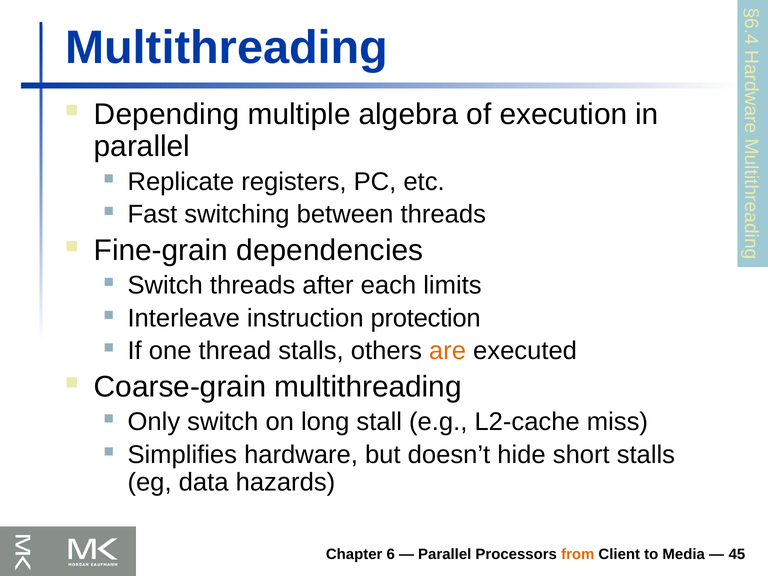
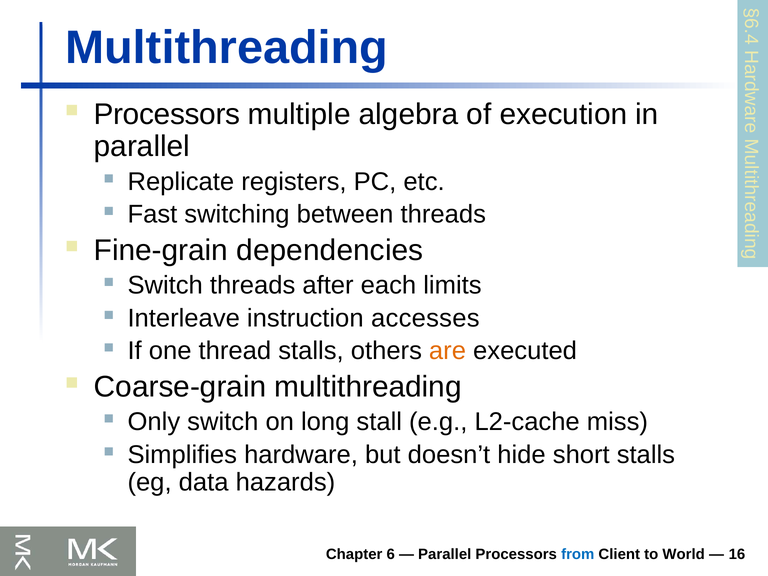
Depending at (167, 114): Depending -> Processors
protection: protection -> accesses
from colour: orange -> blue
Media: Media -> World
45: 45 -> 16
